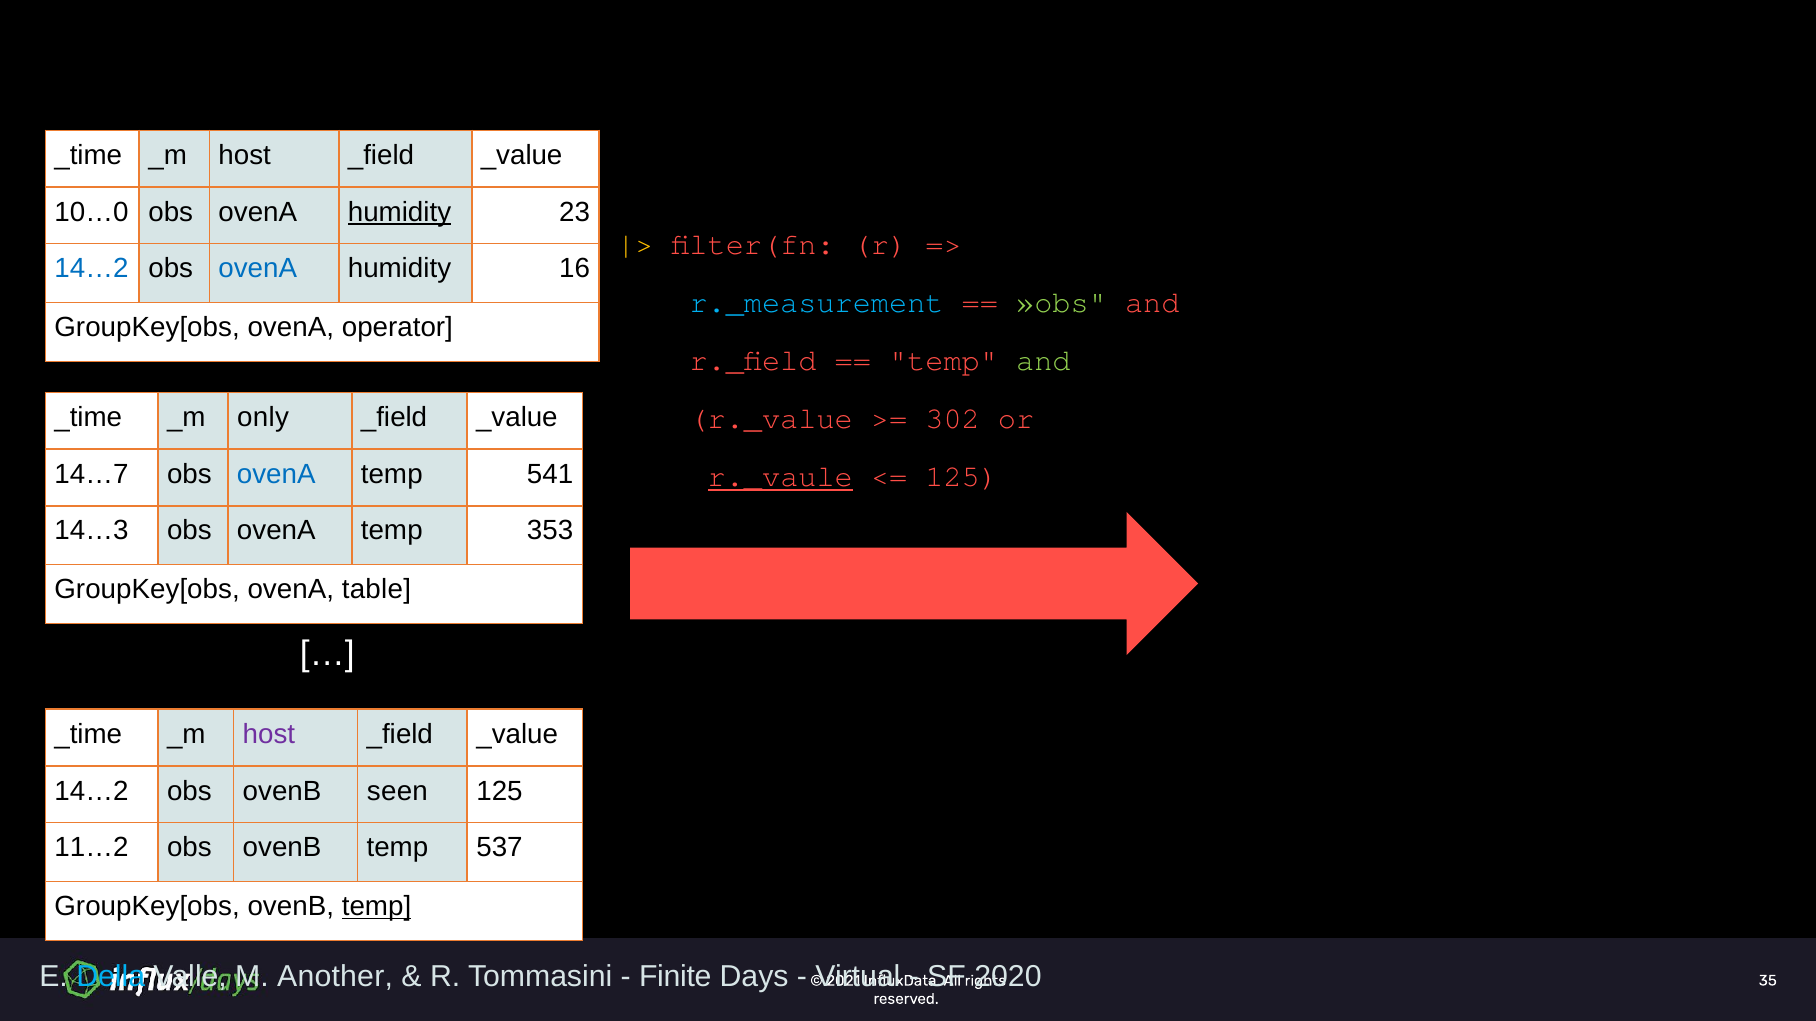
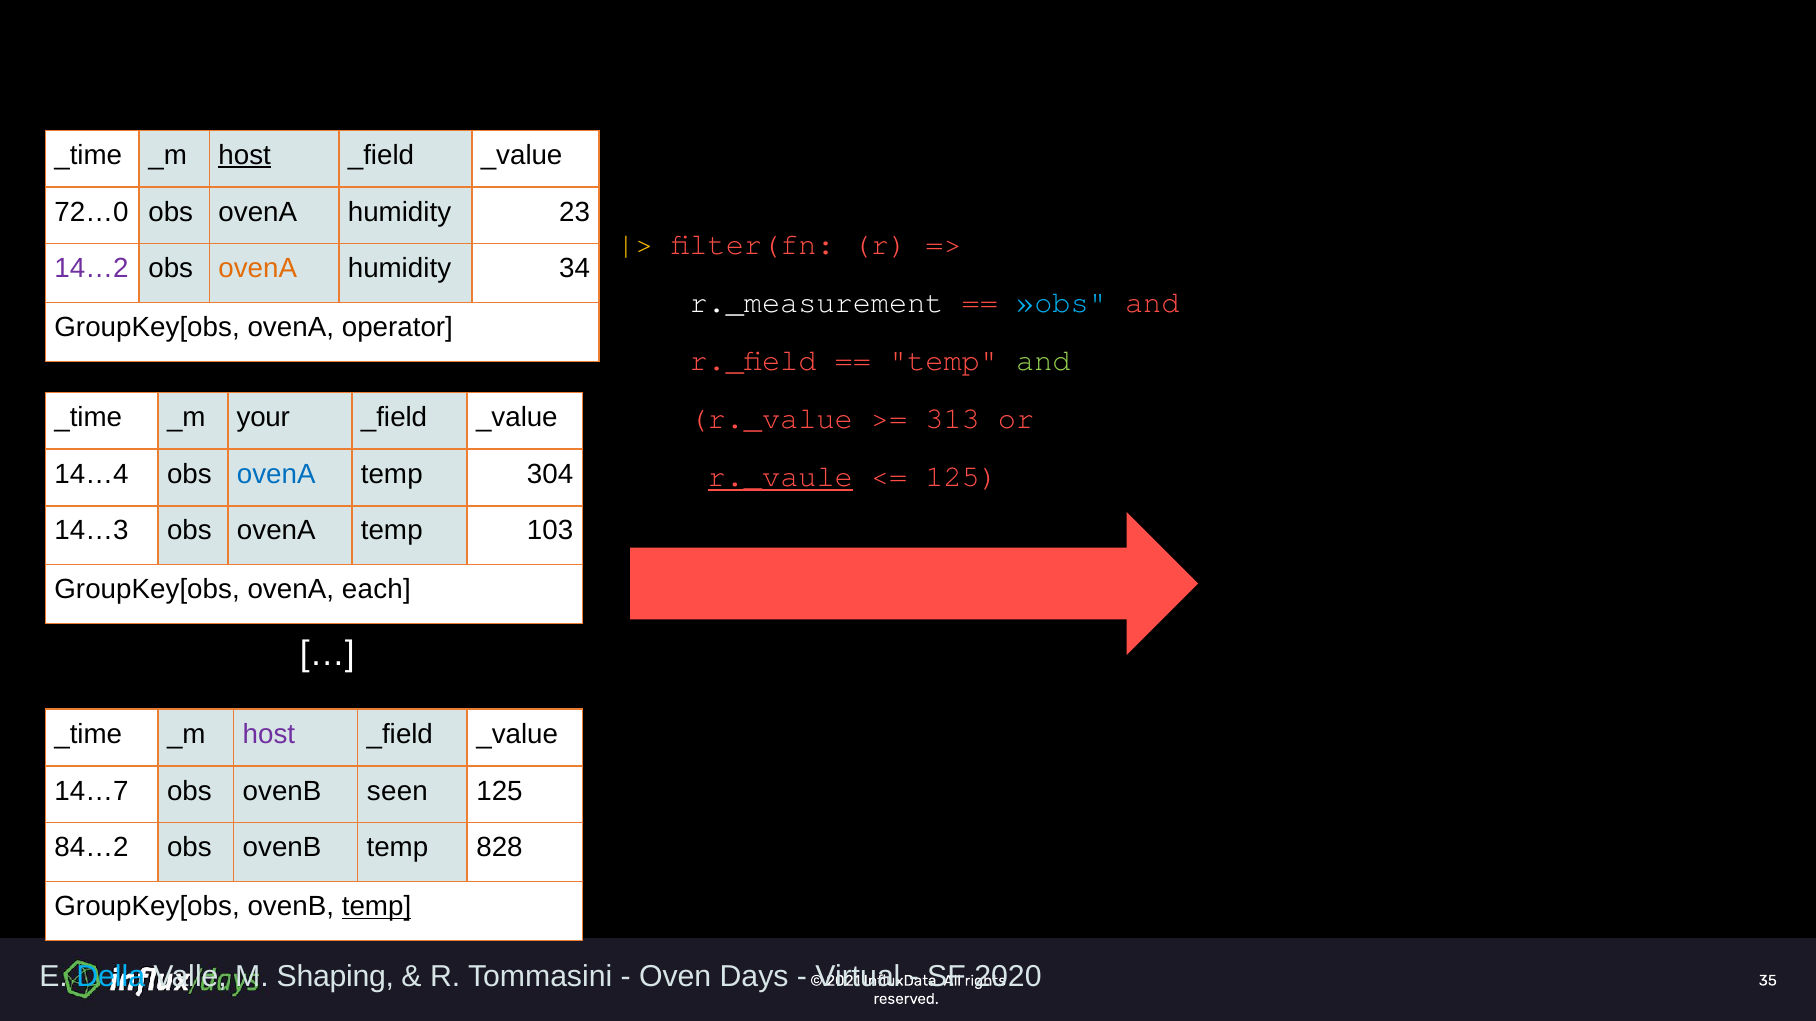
host at (245, 155) underline: none -> present
10…0: 10…0 -> 72…0
humidity at (399, 212) underline: present -> none
14…2 at (91, 269) colour: blue -> purple
ovenA at (258, 269) colour: blue -> orange
16: 16 -> 34
r._measurement colour: light blue -> white
»obs colour: light green -> light blue
only: only -> your
302: 302 -> 313
14…7: 14…7 -> 14…4
541: 541 -> 304
353: 353 -> 103
table: table -> each
14…2 at (91, 791): 14…2 -> 14…7
11…2: 11…2 -> 84…2
537: 537 -> 828
Another: Another -> Shaping
Finite: Finite -> Oven
